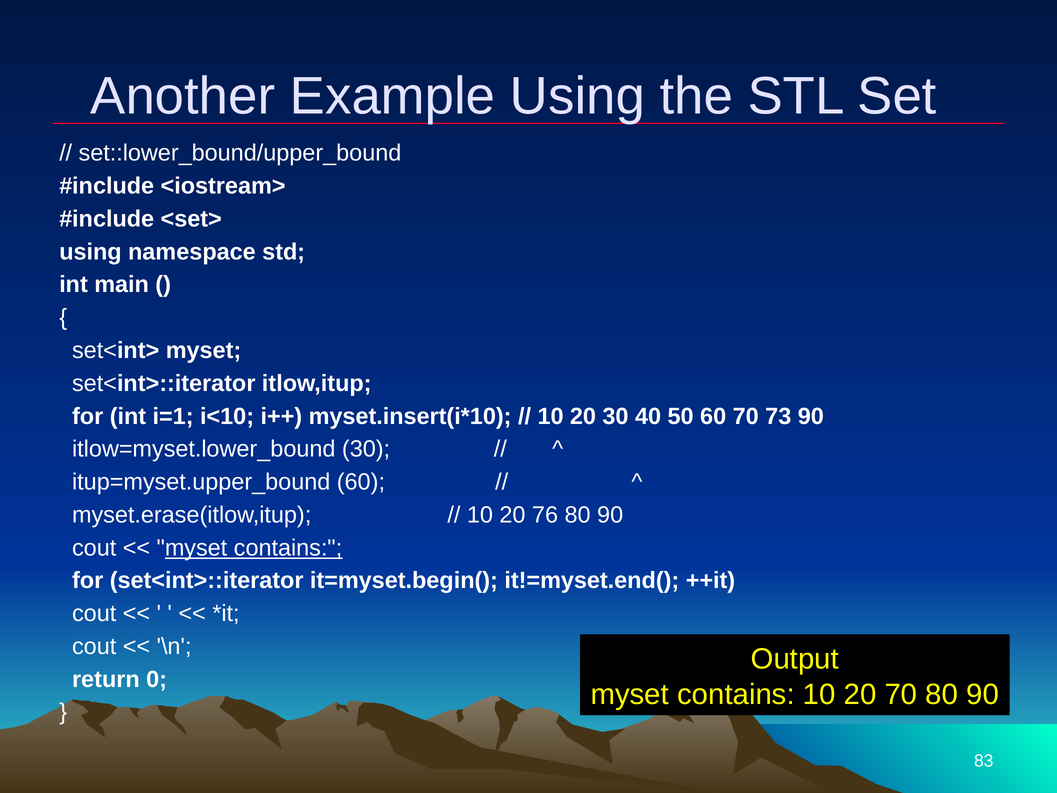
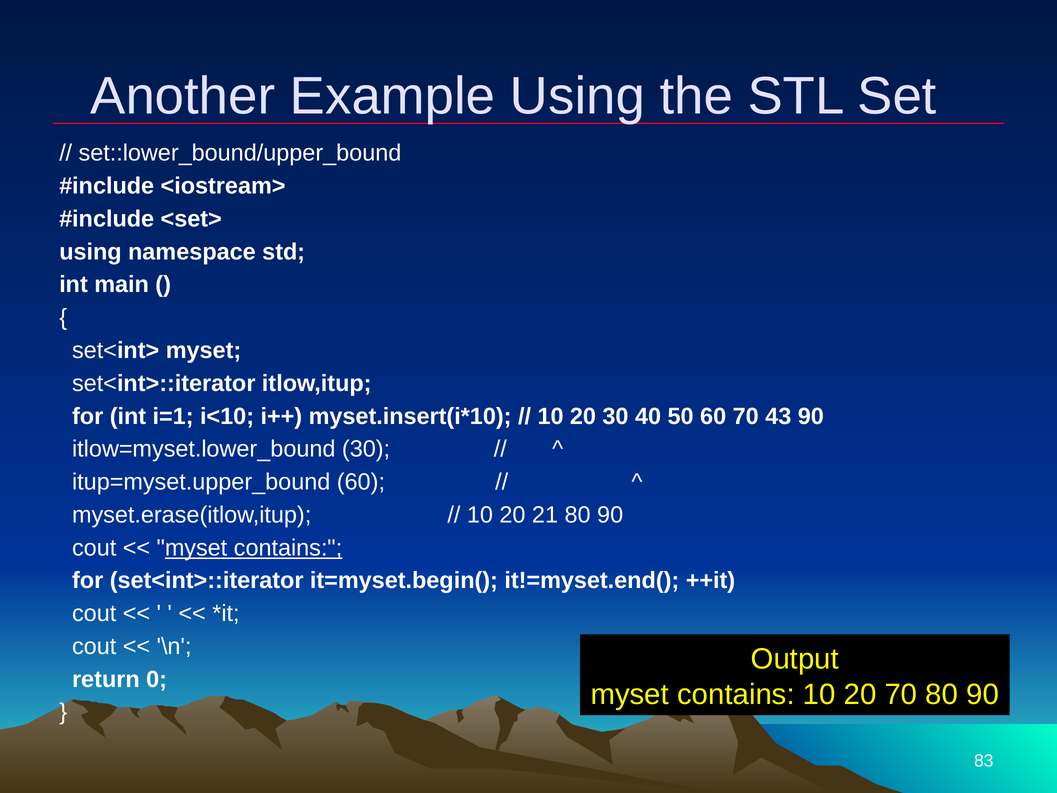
73: 73 -> 43
76: 76 -> 21
